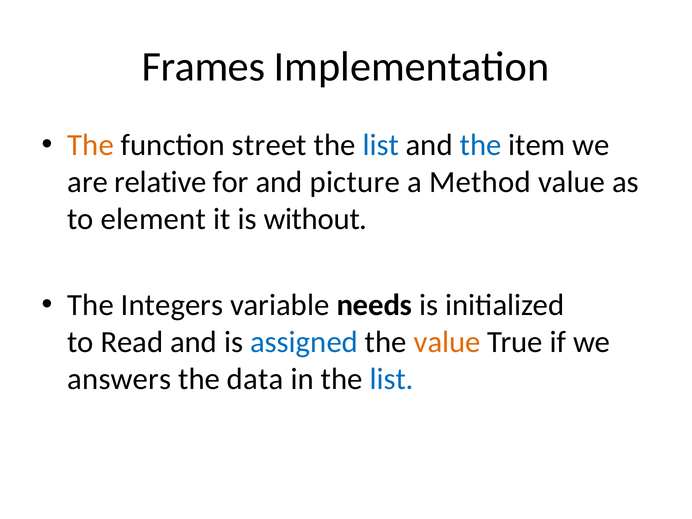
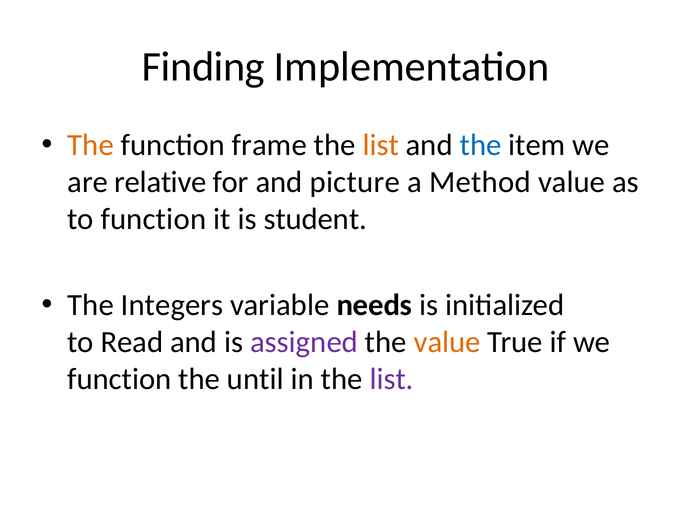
Frames: Frames -> Finding
street: street -> frame
list at (381, 145) colour: blue -> orange
to element: element -> function
without: without -> student
assigned colour: blue -> purple
answers at (119, 379): answers -> function
data: data -> until
list at (392, 379) colour: blue -> purple
